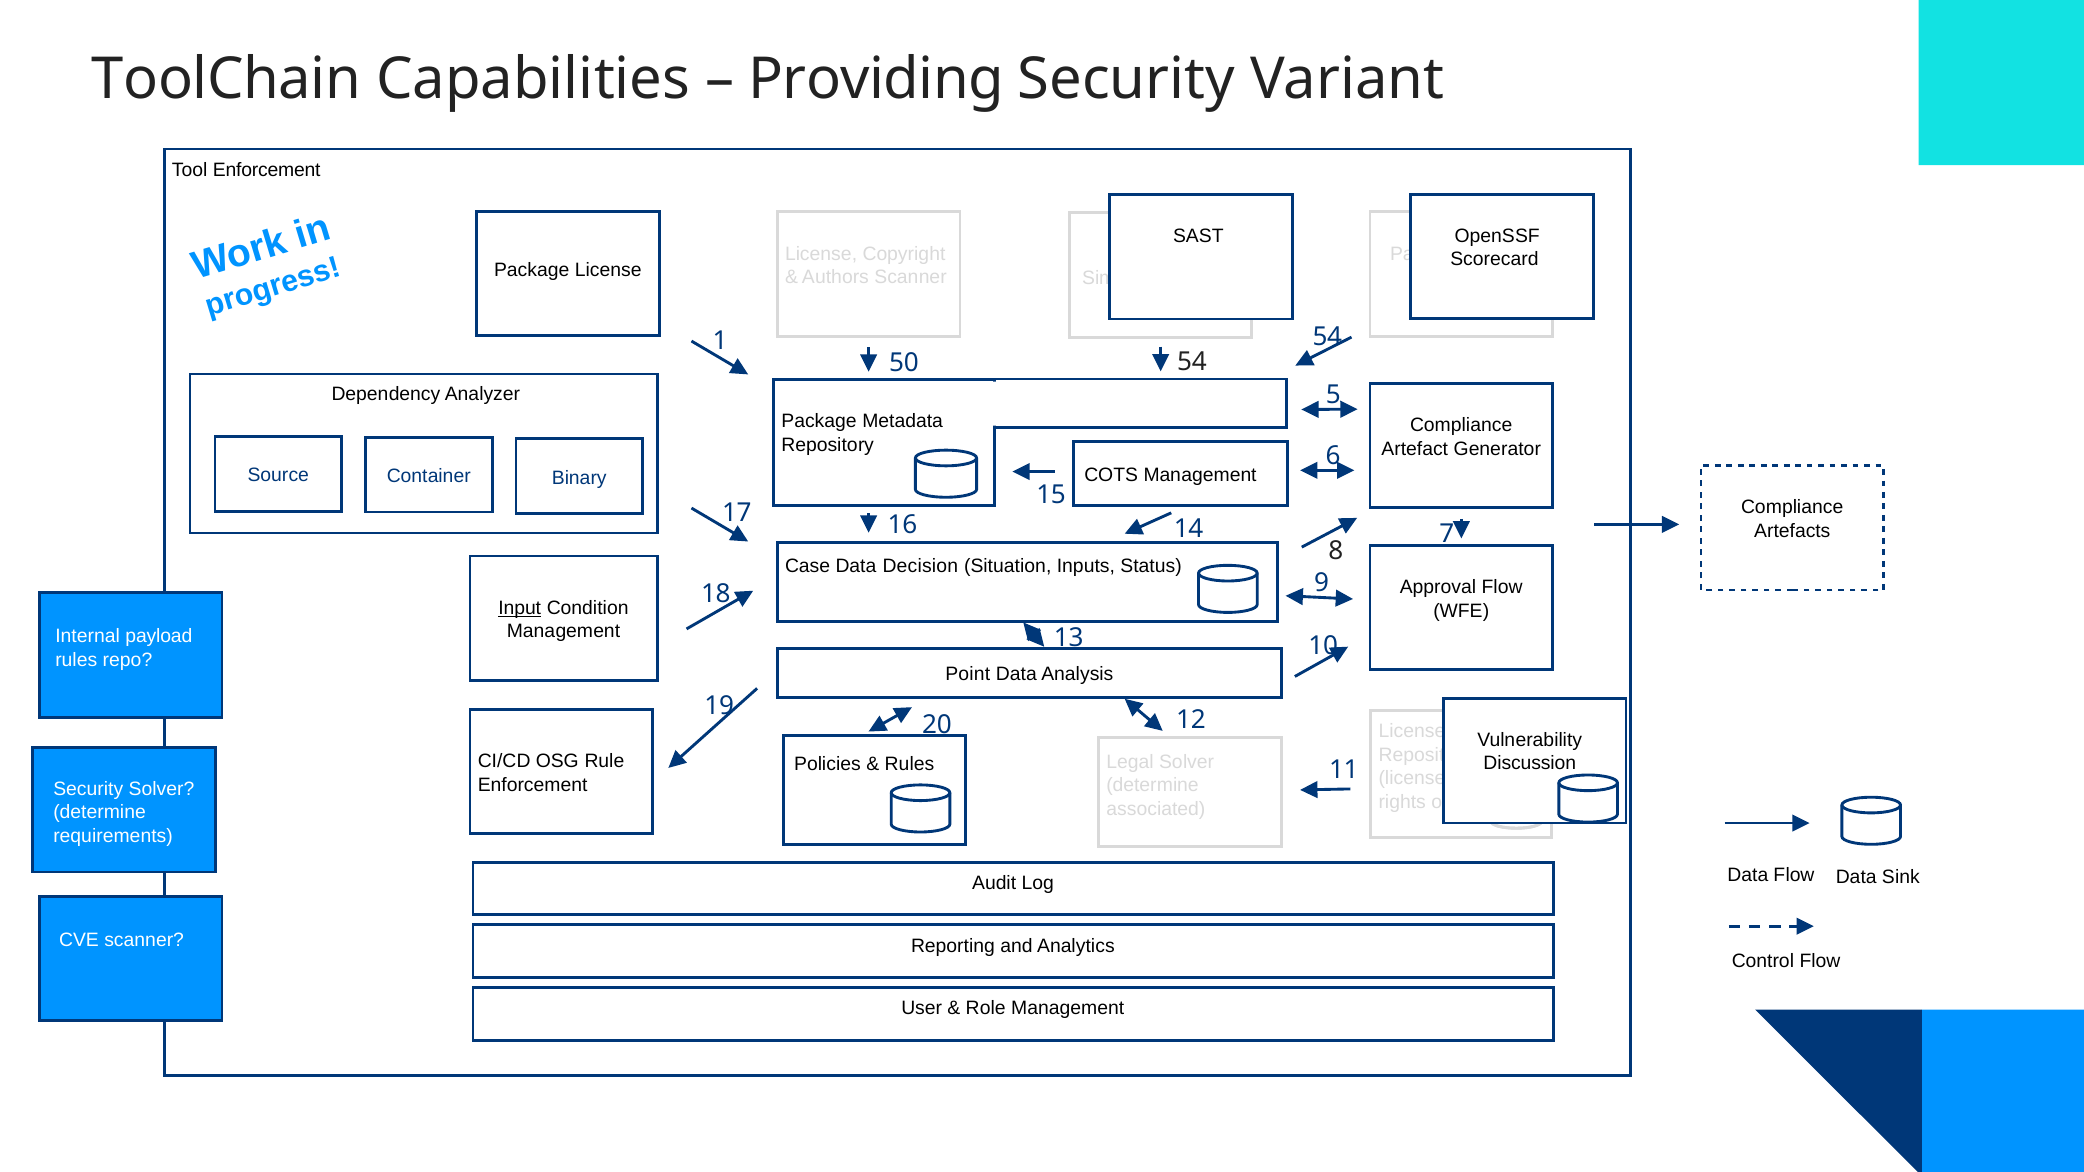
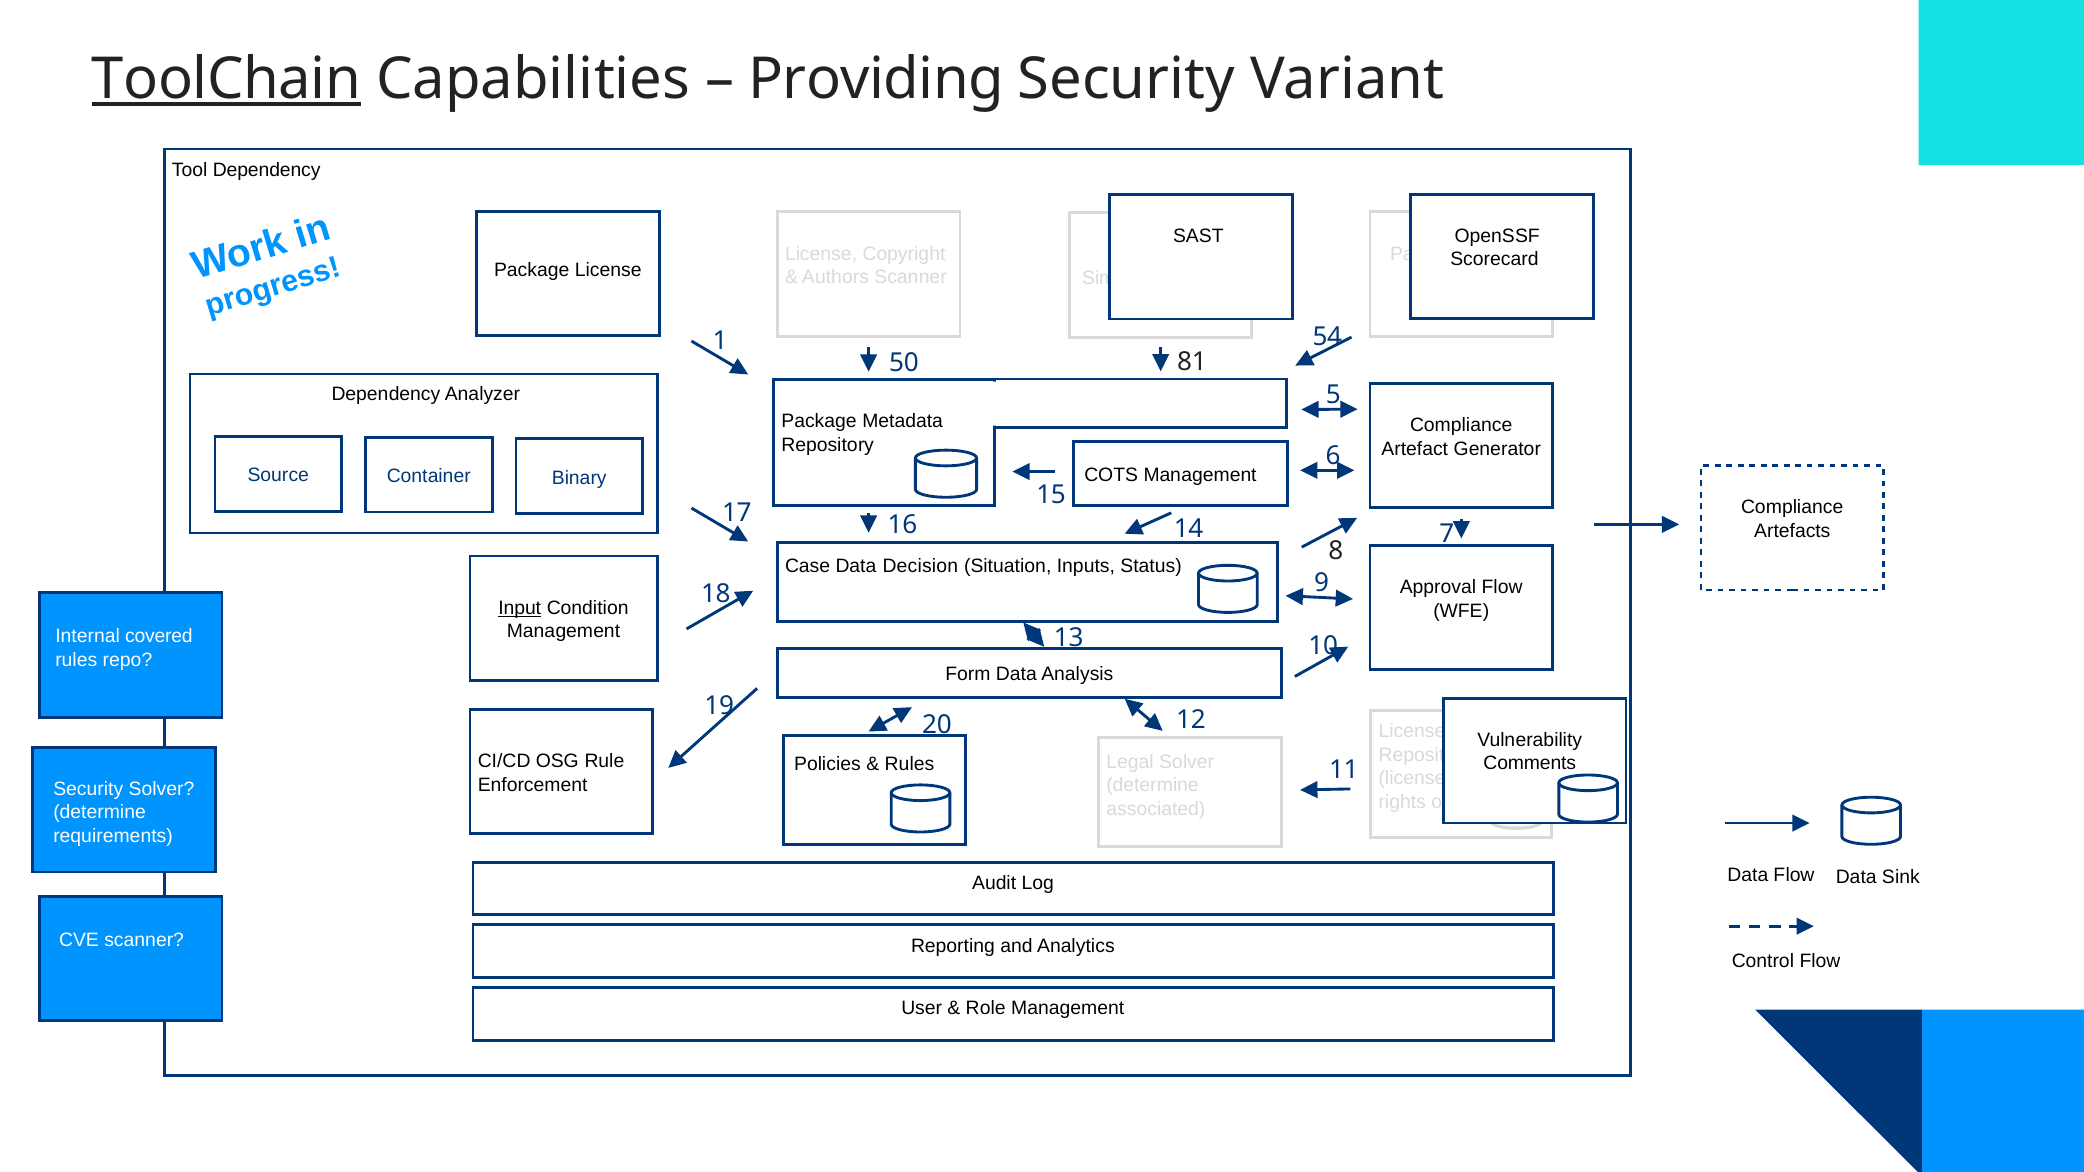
ToolChain underline: none -> present
Tool Enforcement: Enforcement -> Dependency
50 54: 54 -> 81
payload: payload -> covered
Point: Point -> Form
Discussion: Discussion -> Comments
